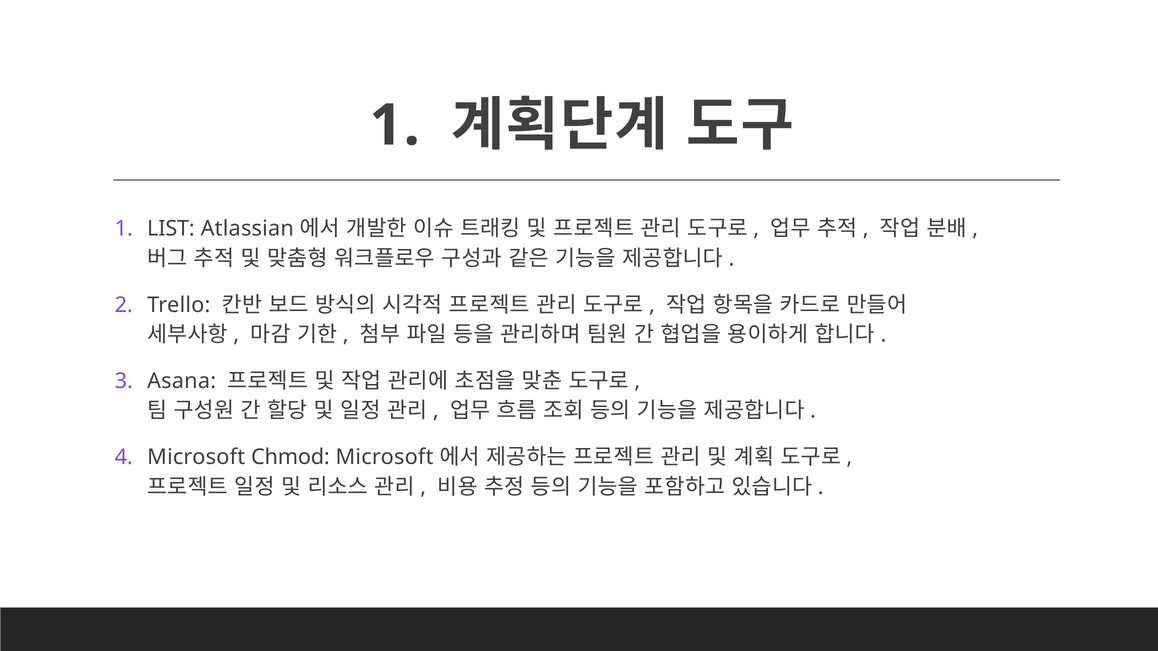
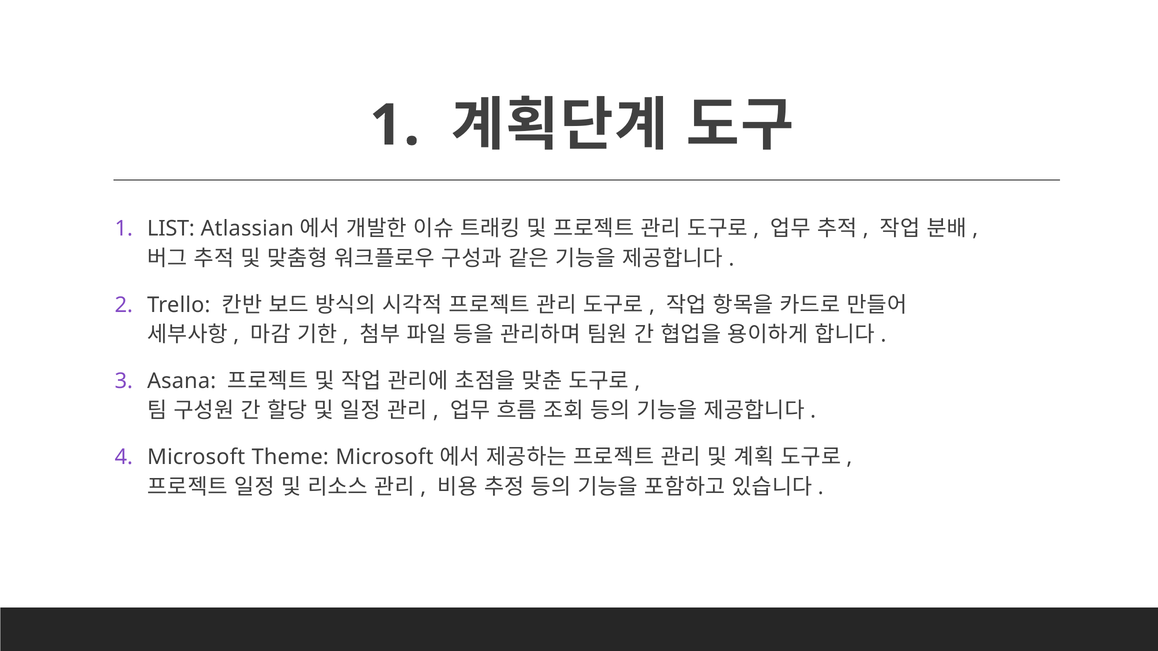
Chmod: Chmod -> Theme
